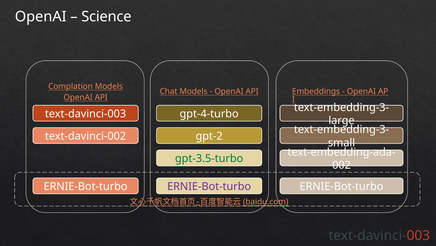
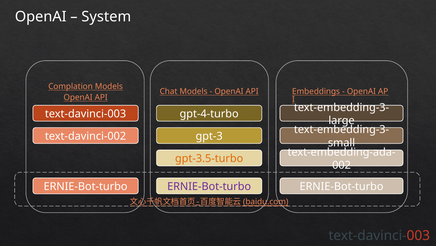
Science: Science -> System
gpt-2: gpt-2 -> gpt-3
gpt-3.5-turbo colour: green -> orange
